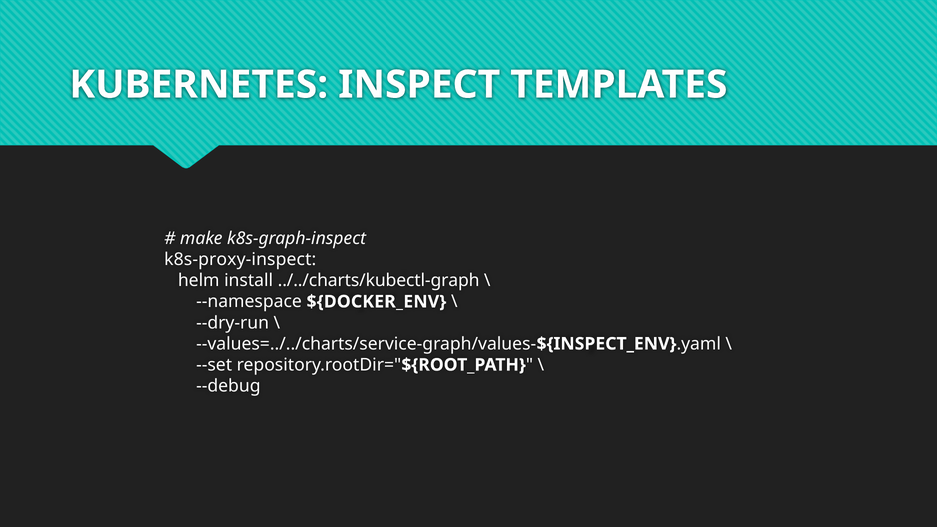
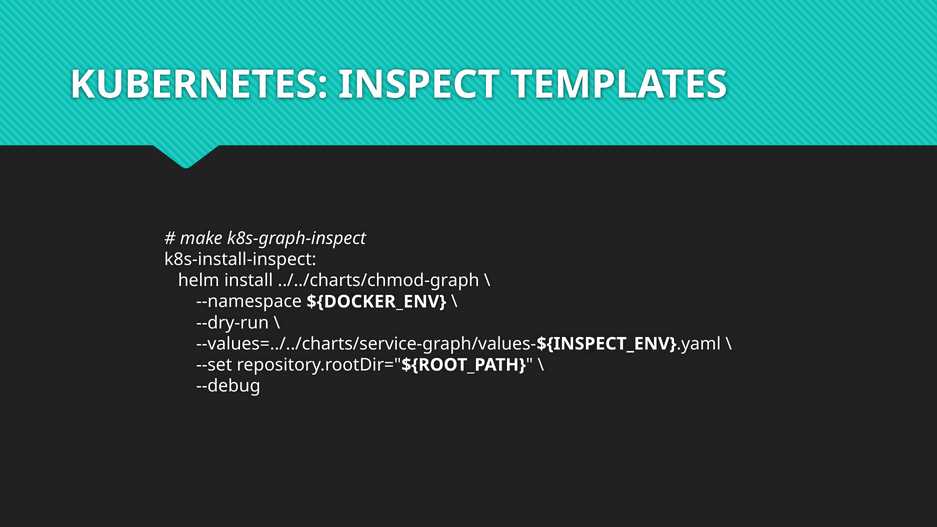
k8s-proxy-inspect: k8s-proxy-inspect -> k8s-install-inspect
../../charts/kubectl-graph: ../../charts/kubectl-graph -> ../../charts/chmod-graph
